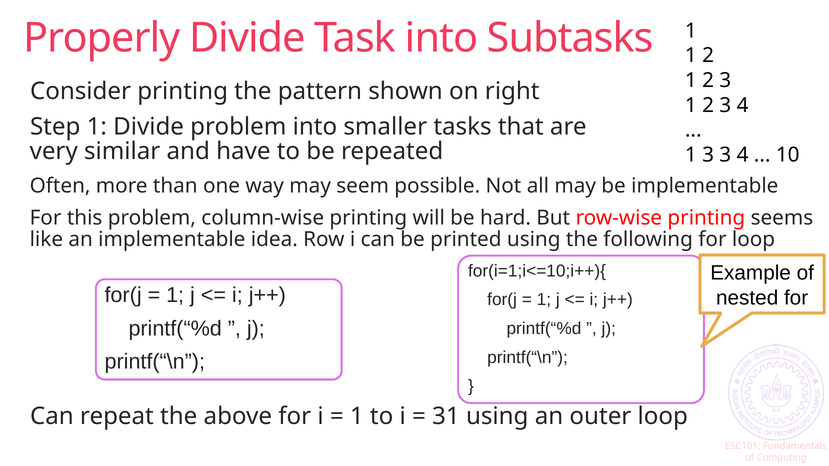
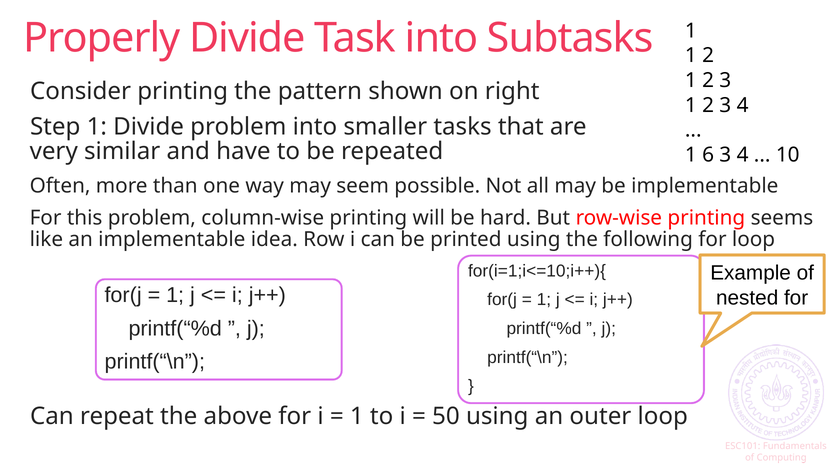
1 3: 3 -> 6
31: 31 -> 50
